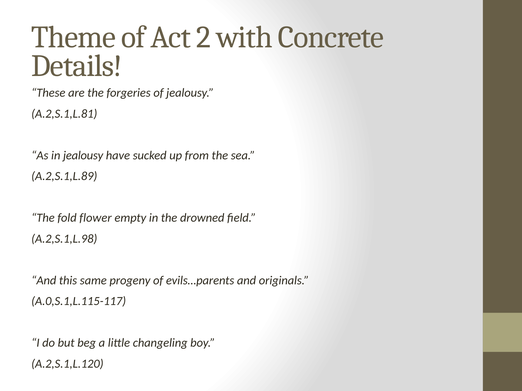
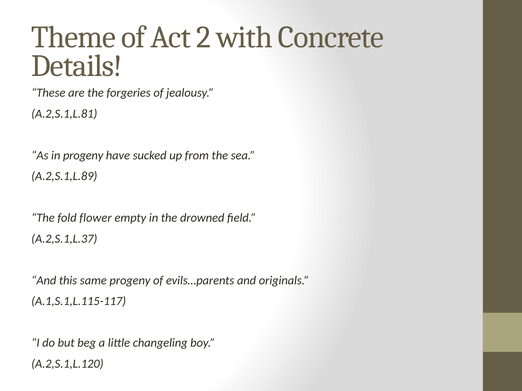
in jealousy: jealousy -> progeny
A.2,S.1,L.98: A.2,S.1,L.98 -> A.2,S.1,L.37
A.0,S.1,L.115-117: A.0,S.1,L.115-117 -> A.1,S.1,L.115-117
